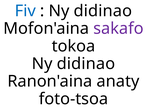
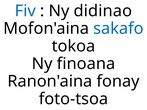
sakafo colour: purple -> blue
didinao at (86, 64): didinao -> finoana
anaty: anaty -> fonay
